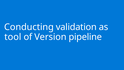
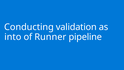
tool: tool -> into
Version: Version -> Runner
